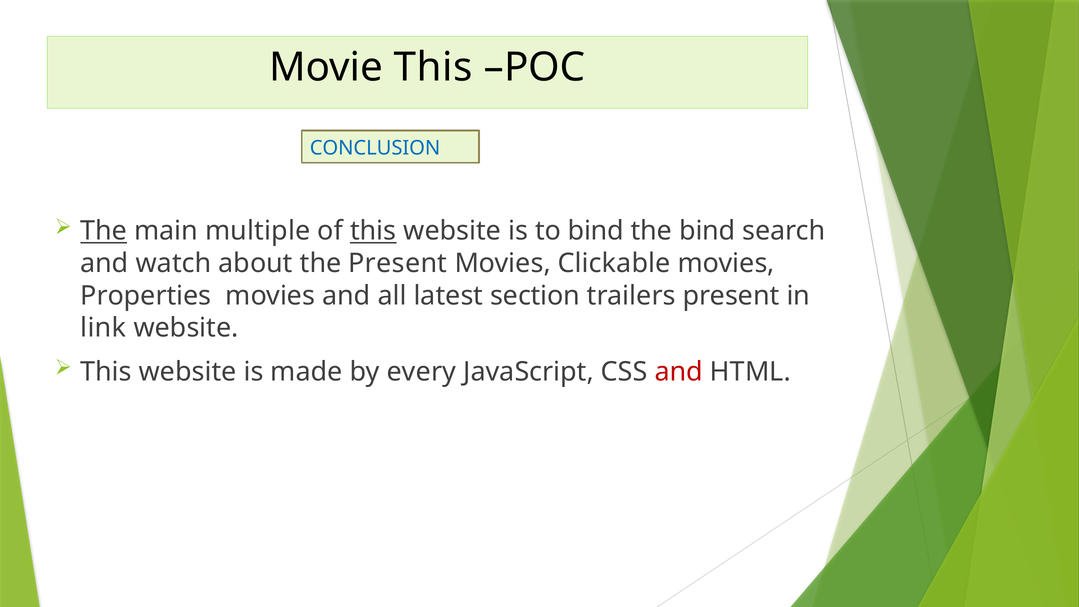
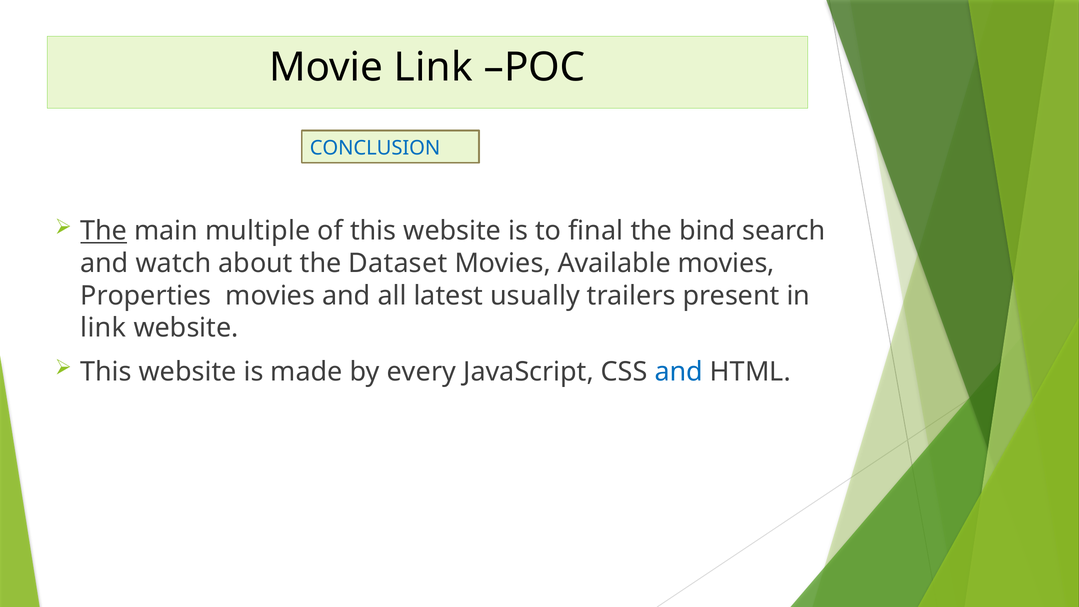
Movie This: This -> Link
this at (373, 231) underline: present -> none
to bind: bind -> final
the Present: Present -> Dataset
Clickable: Clickable -> Available
section: section -> usually
and at (679, 372) colour: red -> blue
